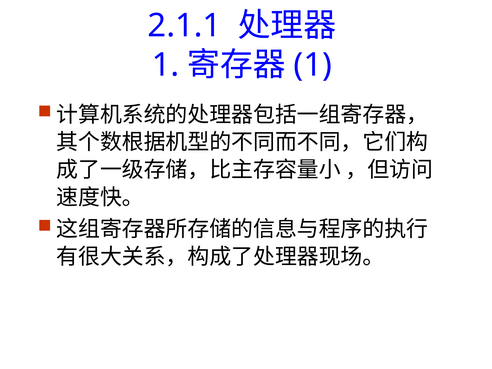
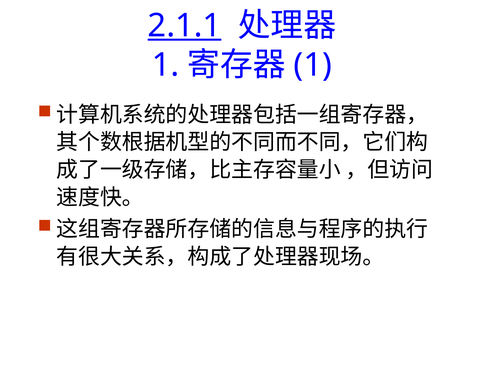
2.1.1 underline: none -> present
